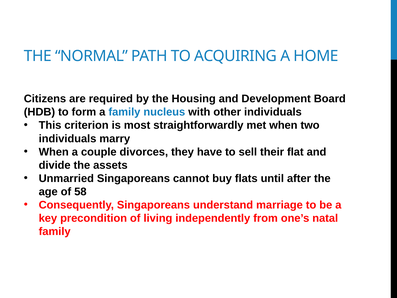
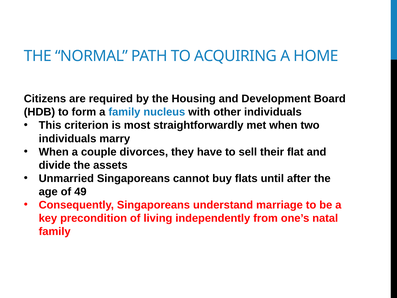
58: 58 -> 49
